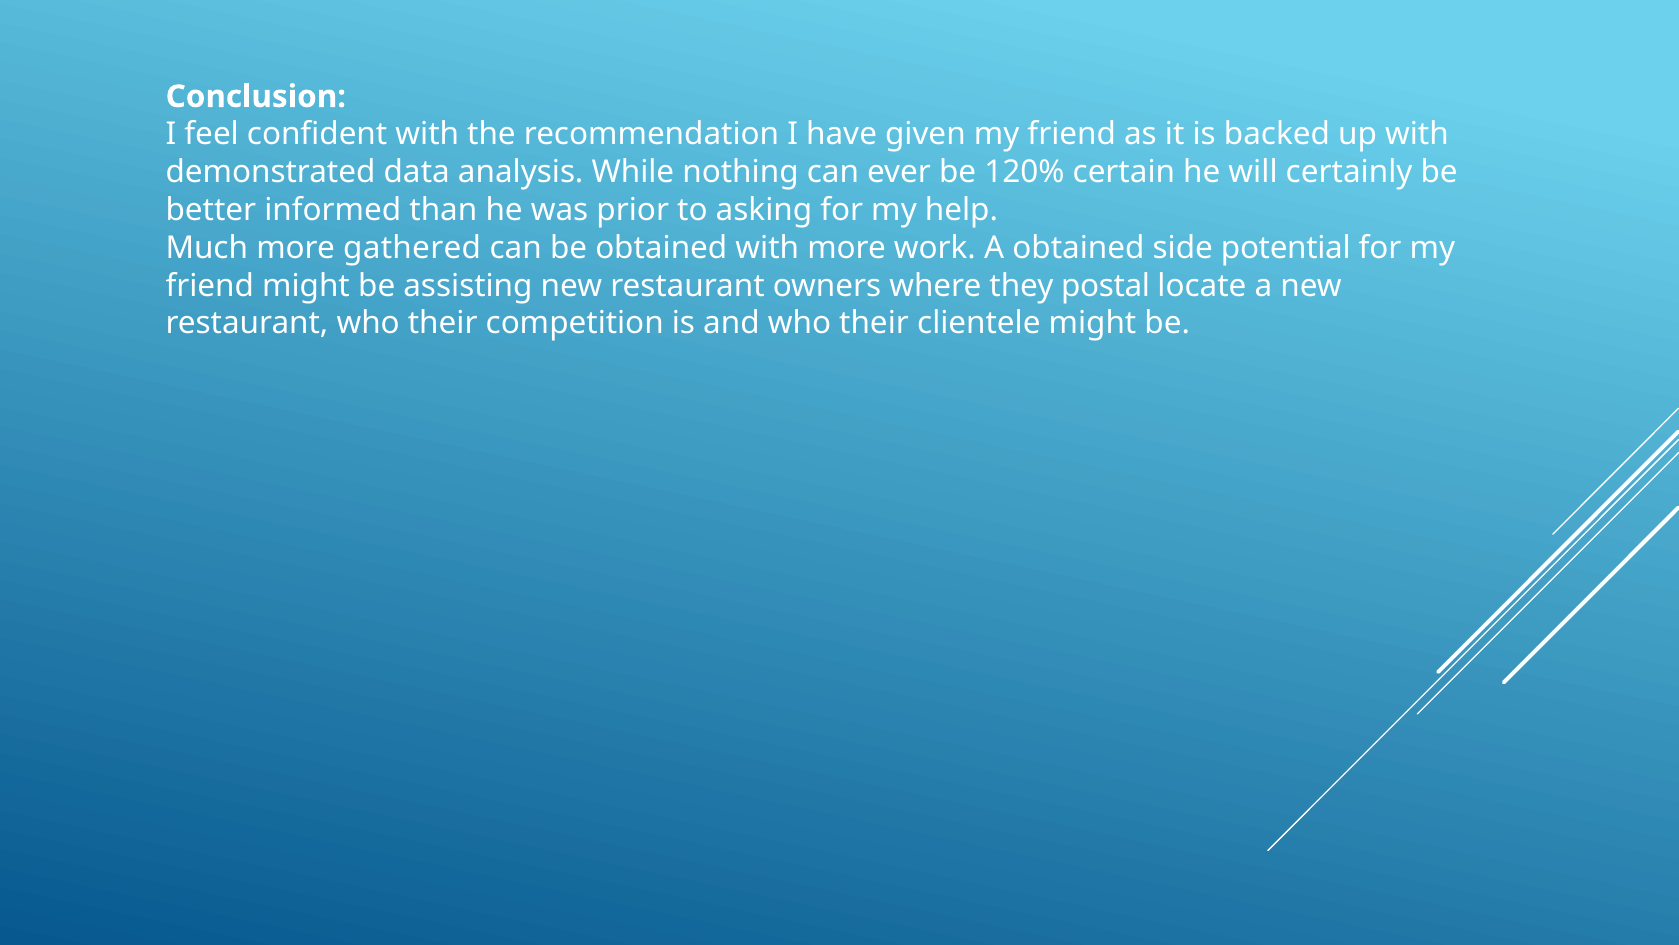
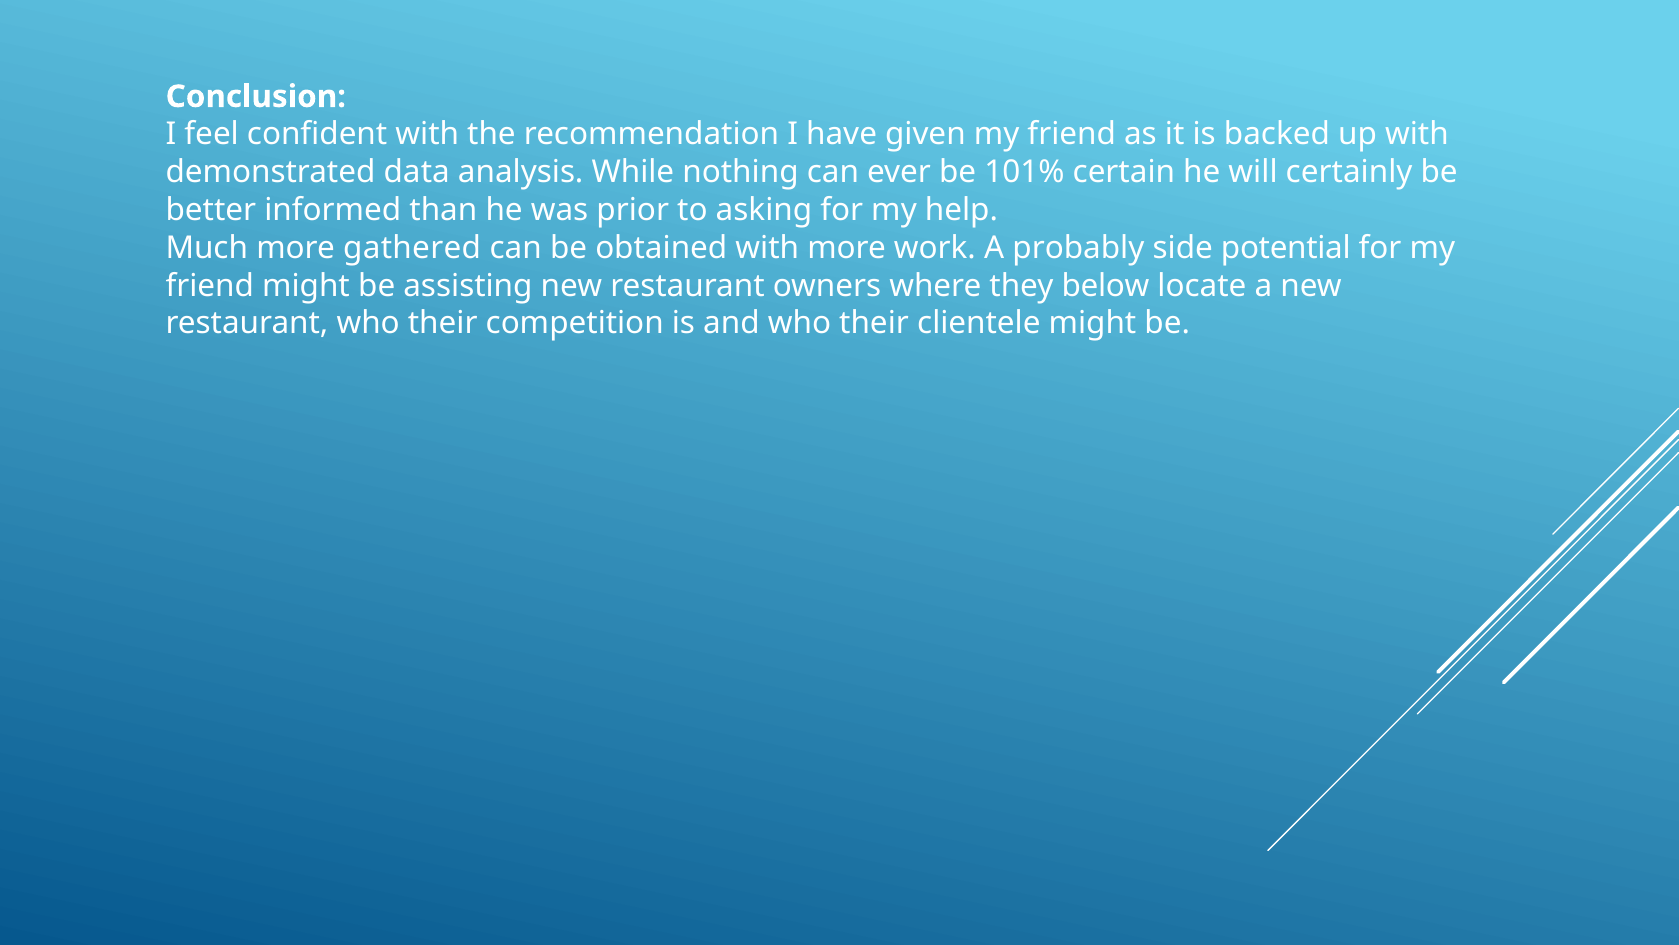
120%: 120% -> 101%
A obtained: obtained -> probably
postal: postal -> below
